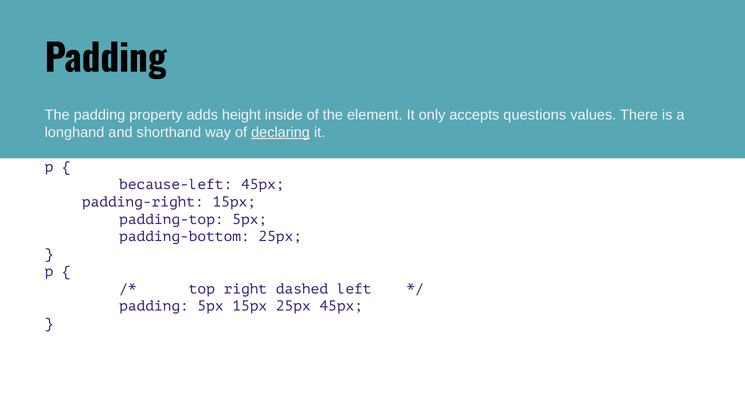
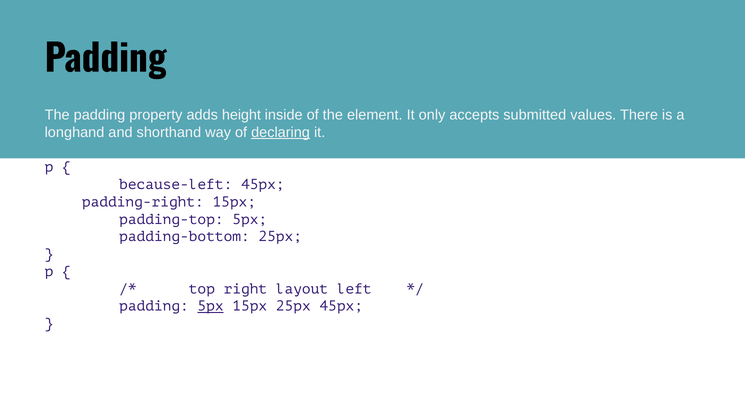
questions: questions -> submitted
dashed: dashed -> layout
5px at (211, 306) underline: none -> present
